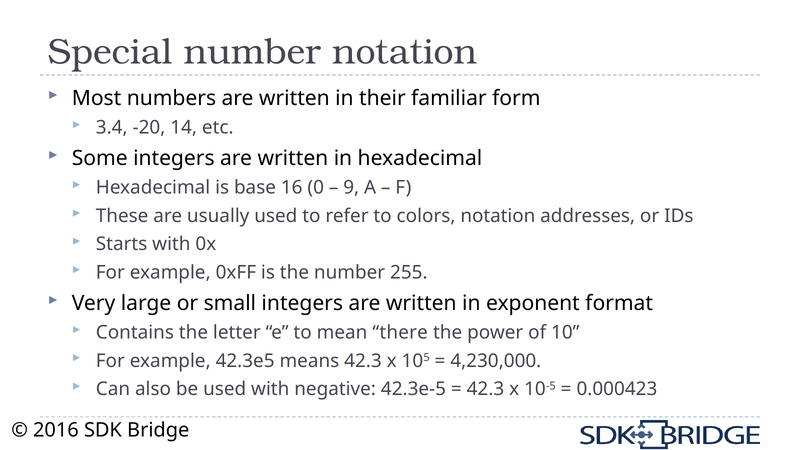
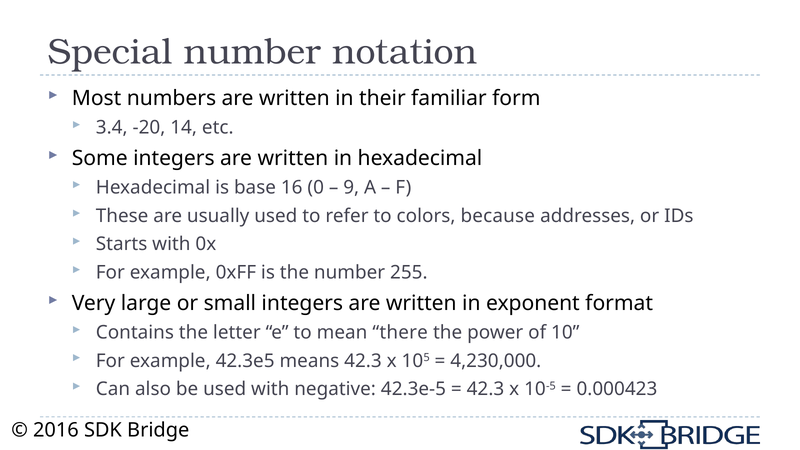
colors notation: notation -> because
